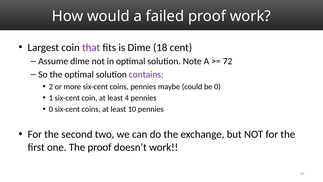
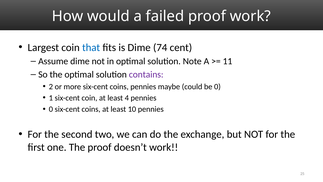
that colour: purple -> blue
18: 18 -> 74
72: 72 -> 11
